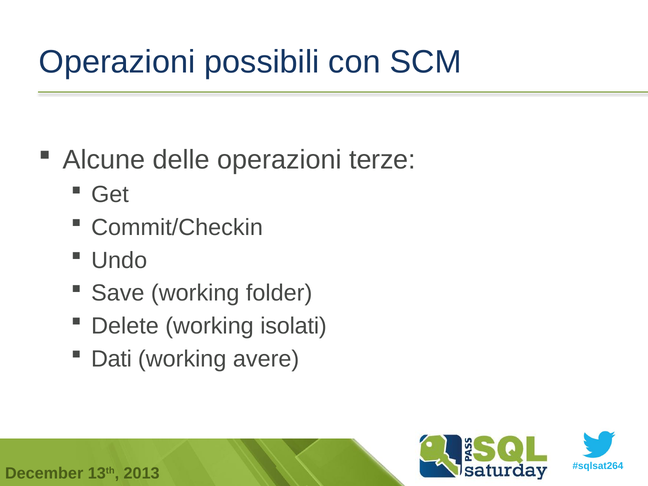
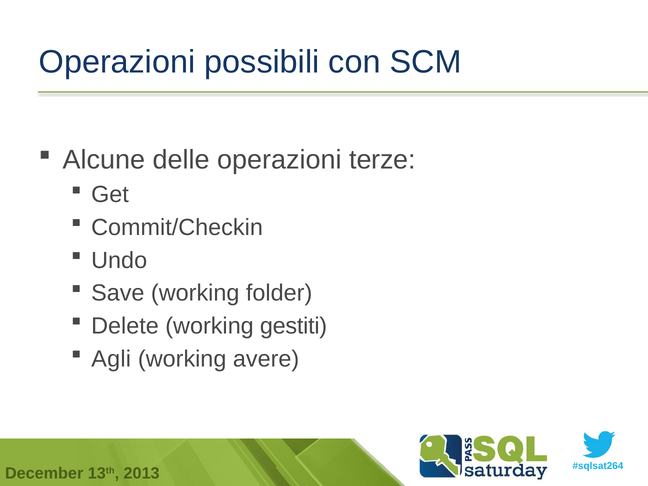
isolati: isolati -> gestiti
Dati: Dati -> Agli
